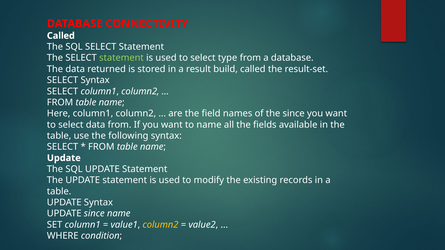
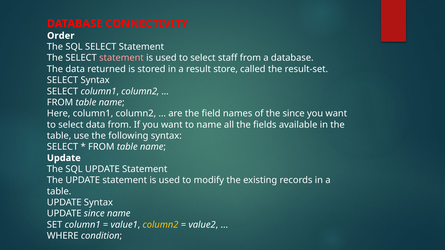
Called at (61, 36): Called -> Order
statement at (121, 58) colour: light green -> pink
type: type -> staff
build: build -> store
